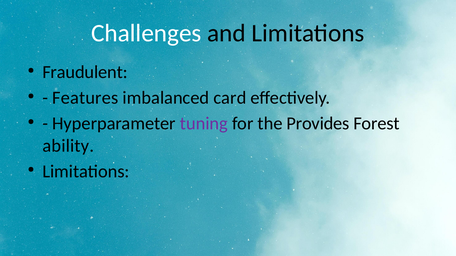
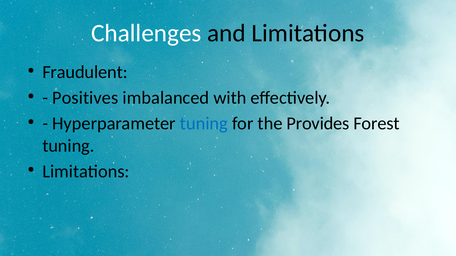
Features: Features -> Positives
card: card -> with
tuning at (204, 124) colour: purple -> blue
ability at (68, 146): ability -> tuning
